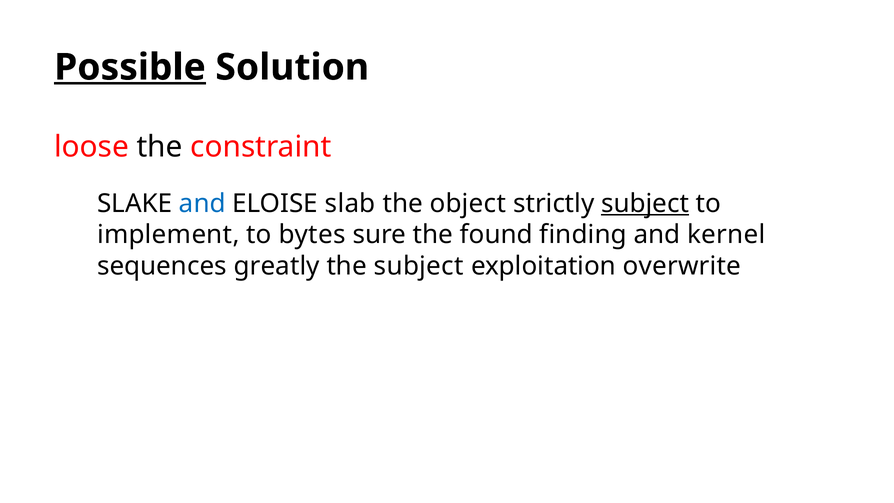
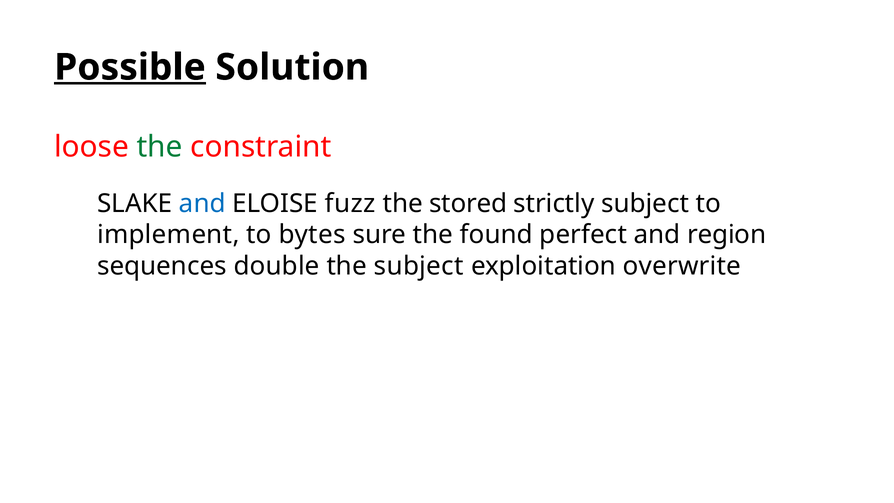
the at (160, 147) colour: black -> green
slab: slab -> fuzz
object: object -> stored
subject at (645, 203) underline: present -> none
finding: finding -> perfect
kernel: kernel -> region
greatly: greatly -> double
